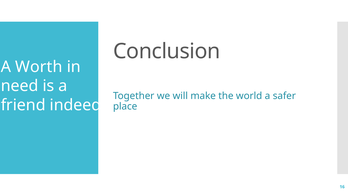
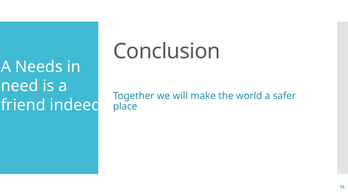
Worth: Worth -> Needs
